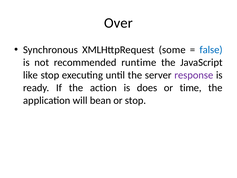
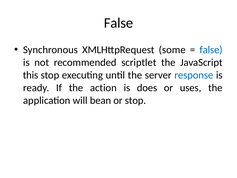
Over at (118, 23): Over -> False
runtime: runtime -> scriptlet
like: like -> this
response colour: purple -> blue
time: time -> uses
